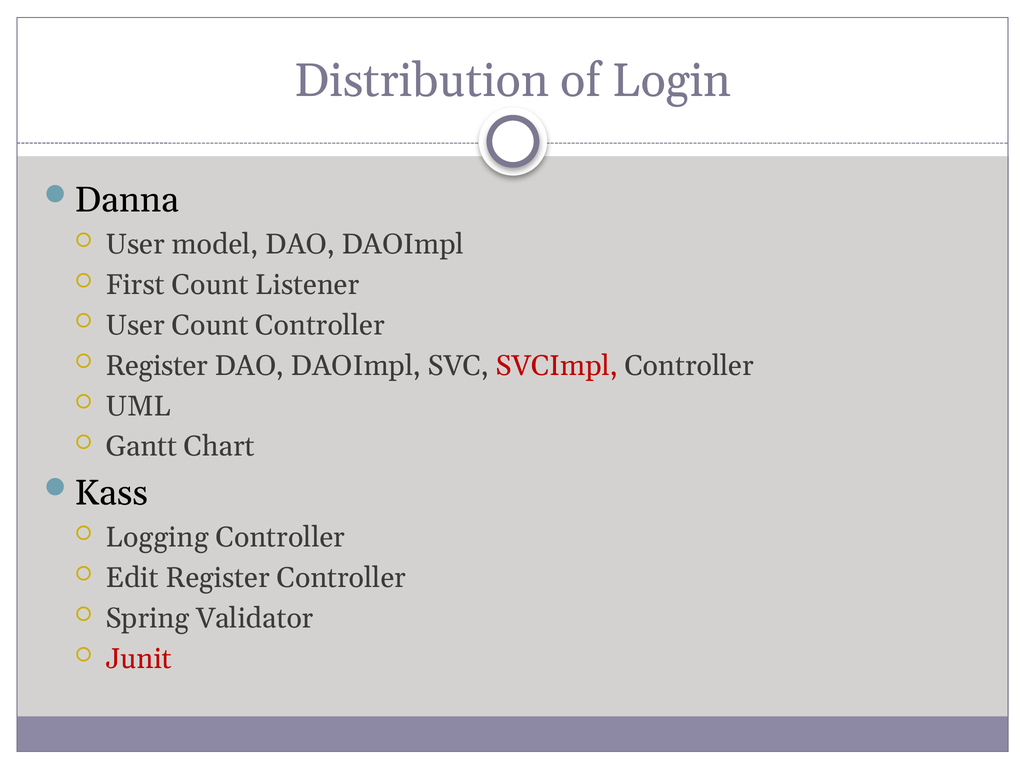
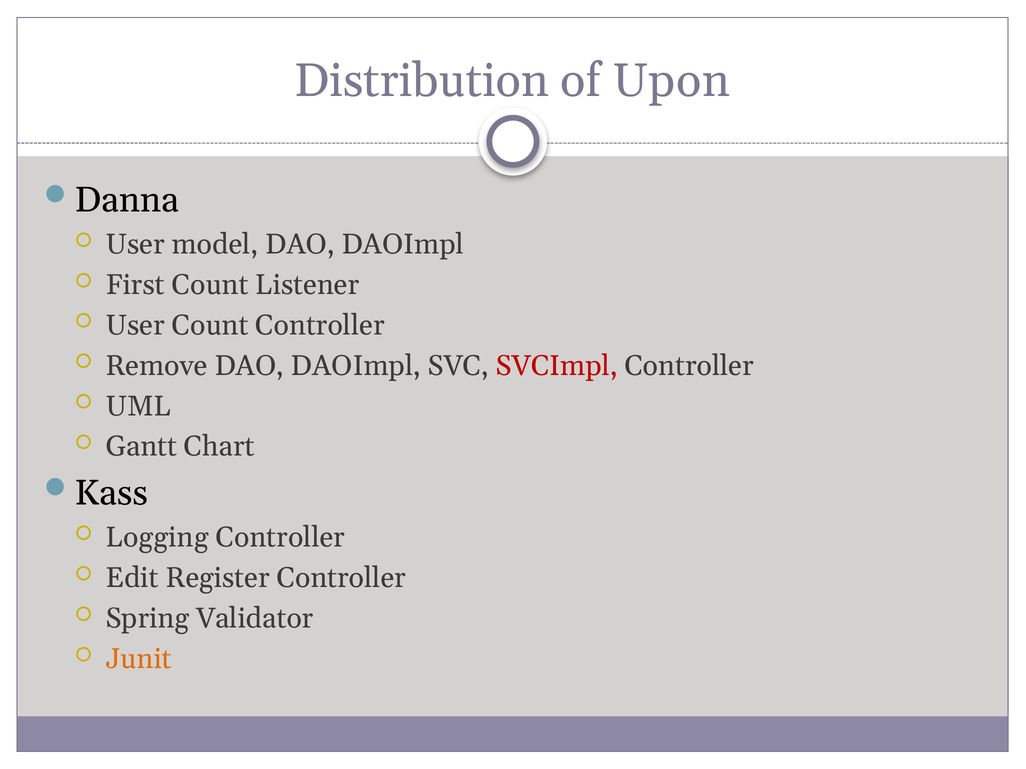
Login: Login -> Upon
Register at (157, 366): Register -> Remove
Junit colour: red -> orange
